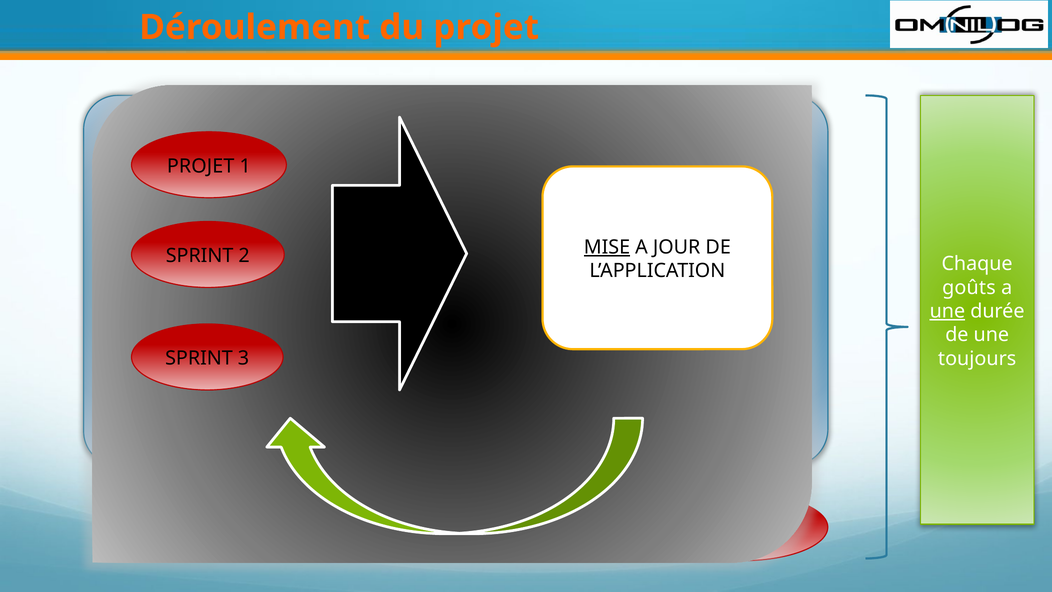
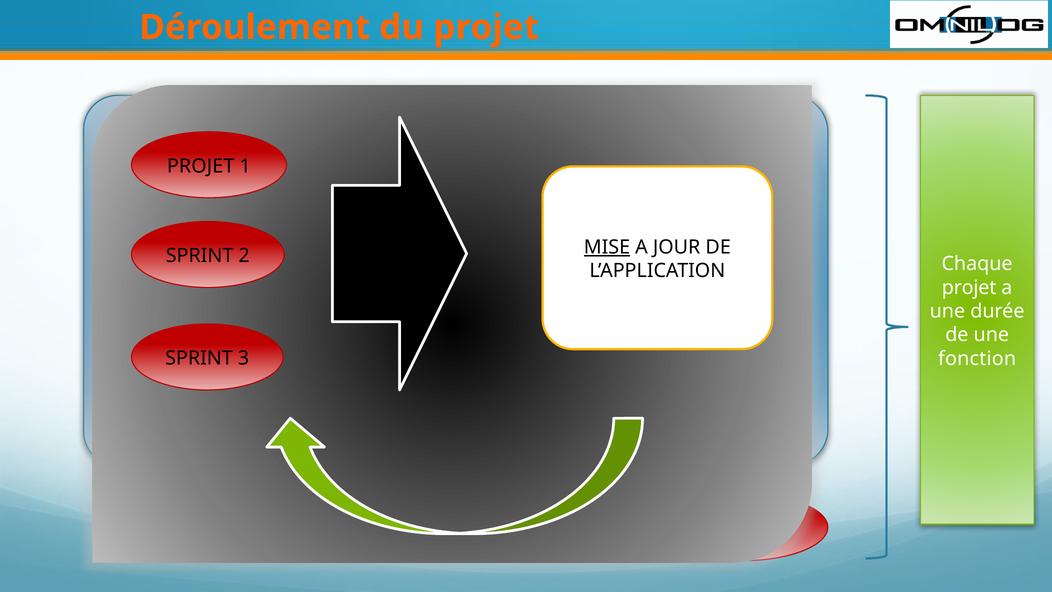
goûts at (969, 287): goûts -> projet
une at (947, 311) underline: present -> none
toujours: toujours -> fonction
